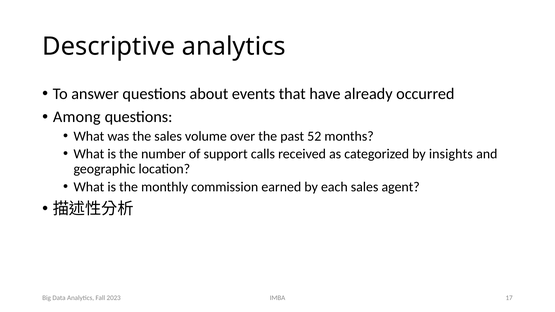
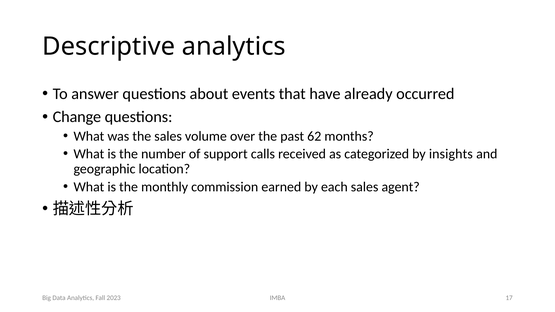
Among: Among -> Change
52: 52 -> 62
